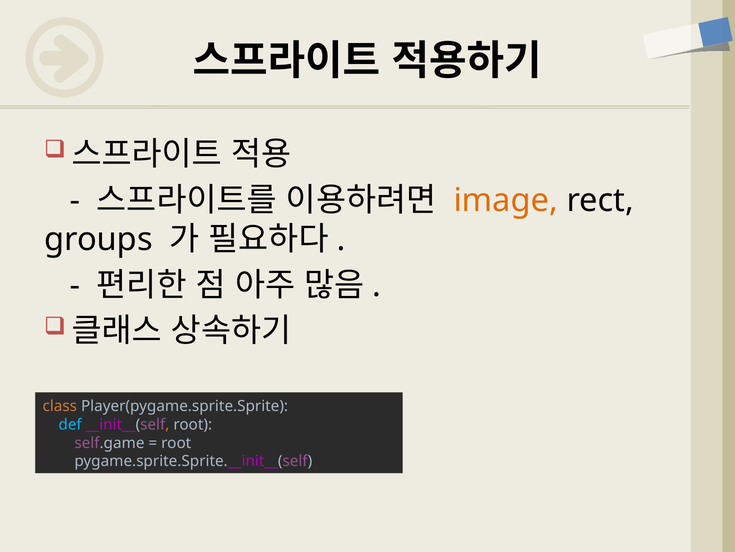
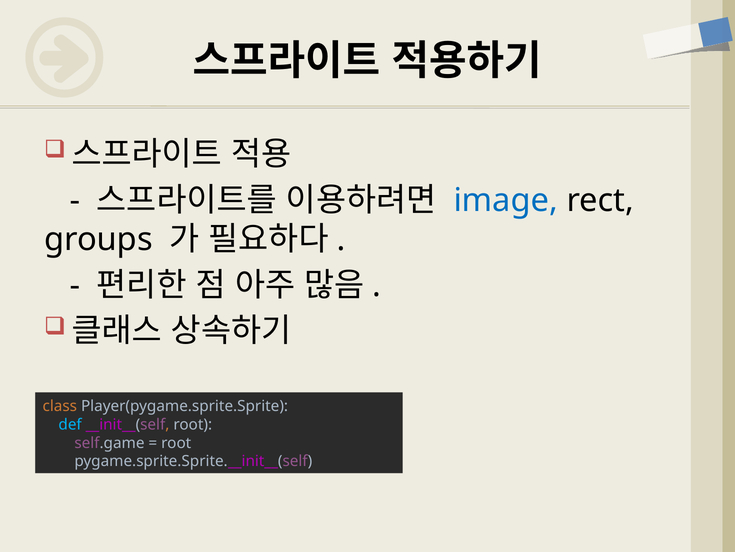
image colour: orange -> blue
